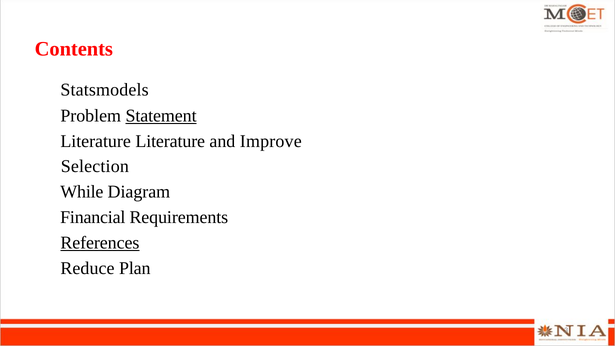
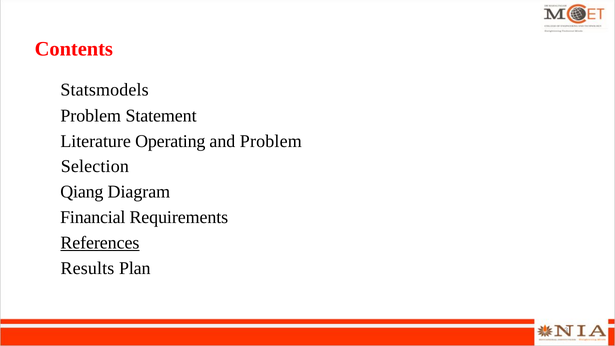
Statement underline: present -> none
Literature Literature: Literature -> Operating
and Improve: Improve -> Problem
While: While -> Qiang
Reduce: Reduce -> Results
